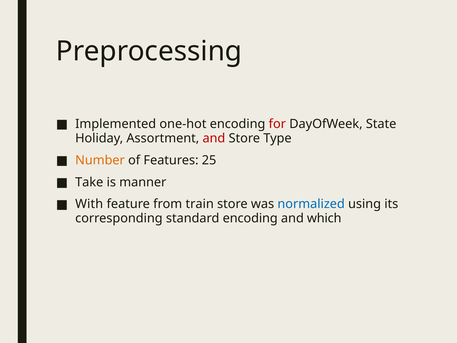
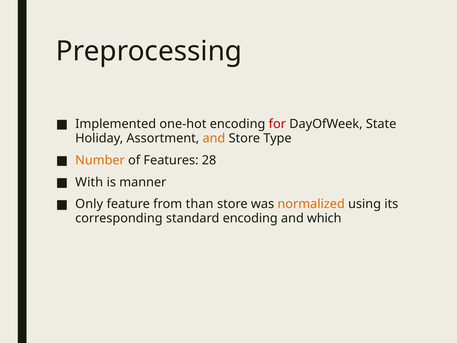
and at (214, 138) colour: red -> orange
25: 25 -> 28
Take: Take -> With
With: With -> Only
train: train -> than
normalized colour: blue -> orange
